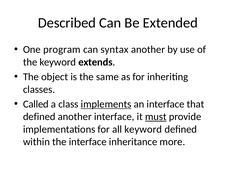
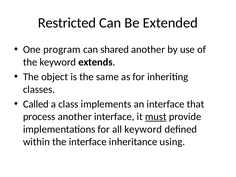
Described: Described -> Restricted
syntax: syntax -> shared
implements underline: present -> none
defined at (39, 117): defined -> process
more: more -> using
